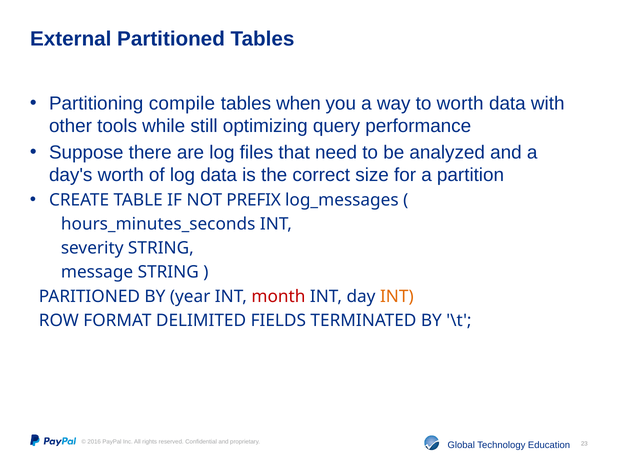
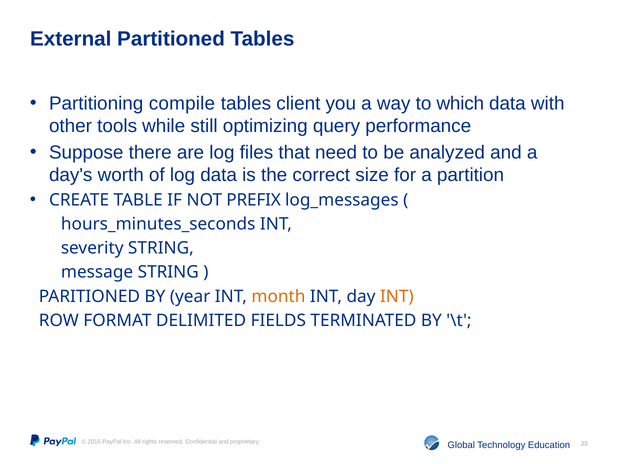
when: when -> client
to worth: worth -> which
month colour: red -> orange
